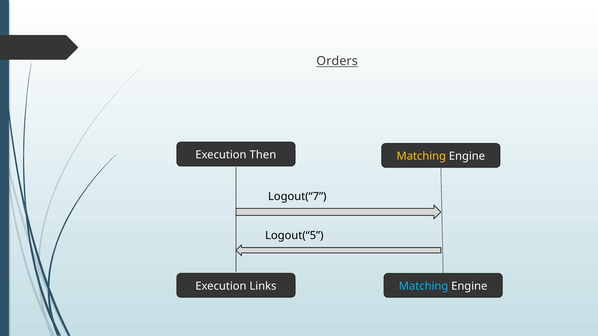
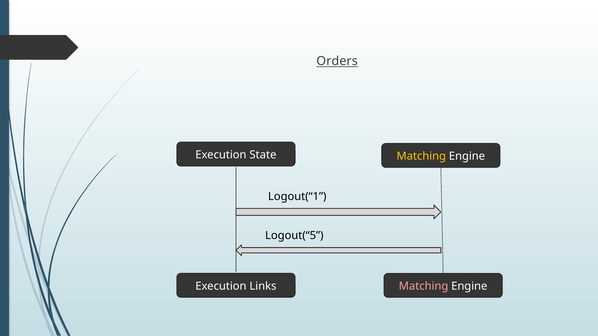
Then: Then -> State
Logout(“7: Logout(“7 -> Logout(“1
Matching at (424, 286) colour: light blue -> pink
